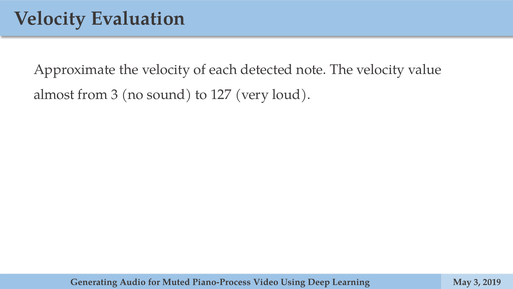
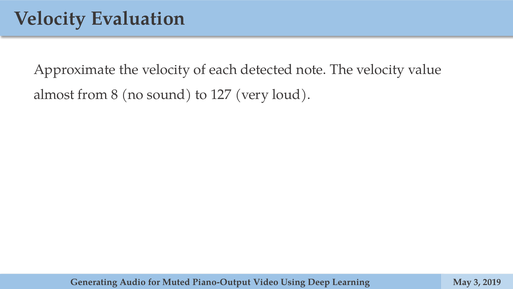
from 3: 3 -> 8
Piano-Process: Piano-Process -> Piano-Output
